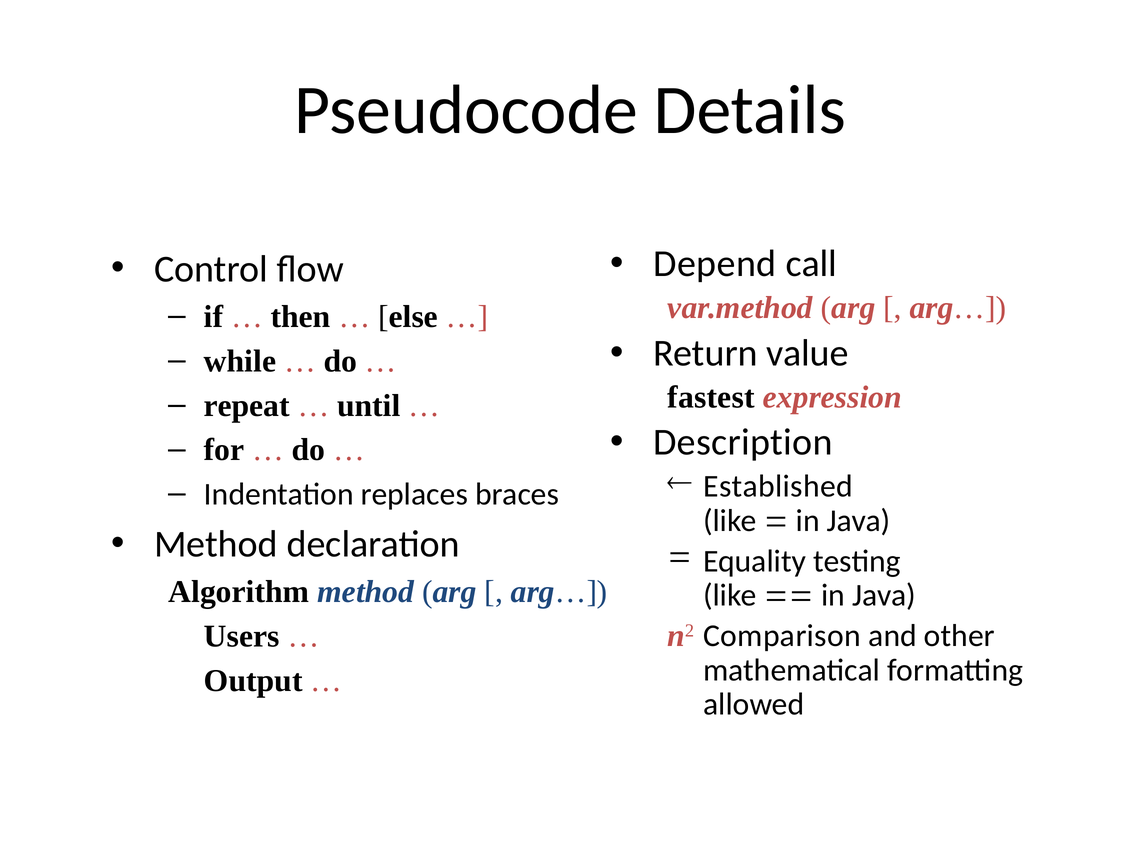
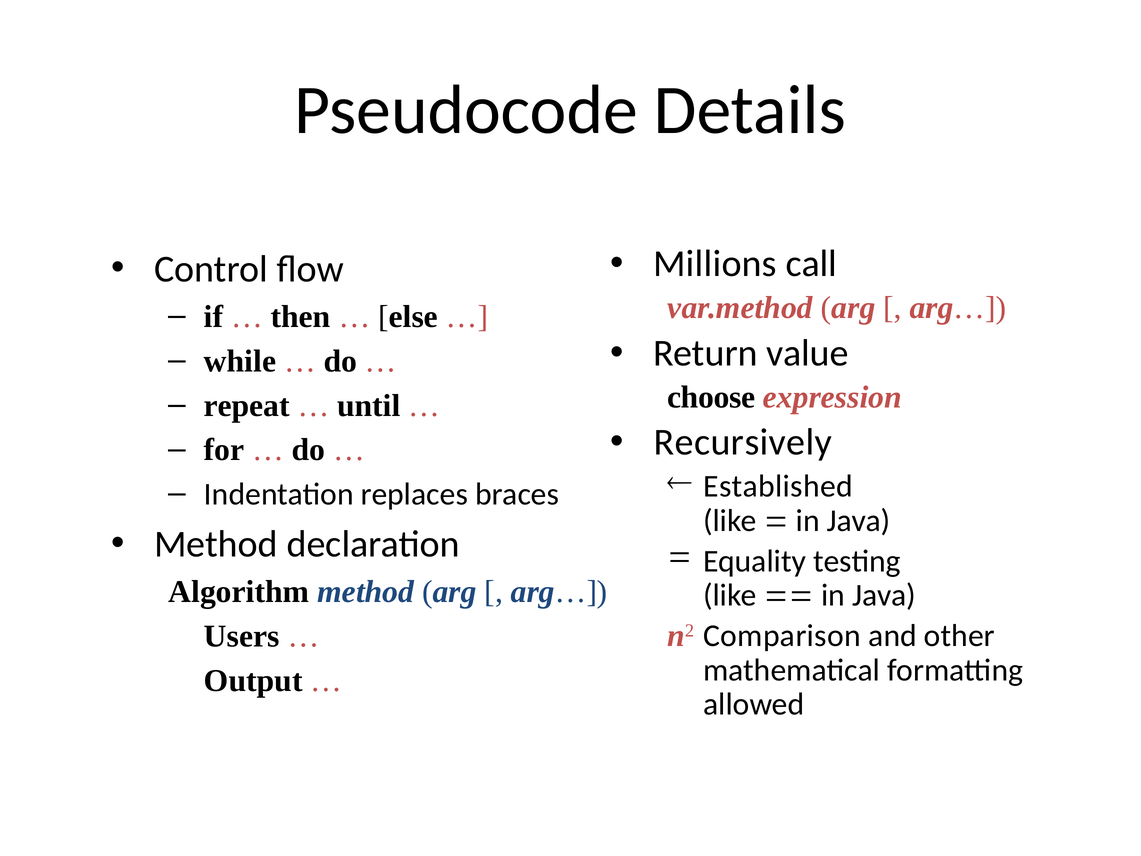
Depend: Depend -> Millions
fastest: fastest -> choose
Description: Description -> Recursively
